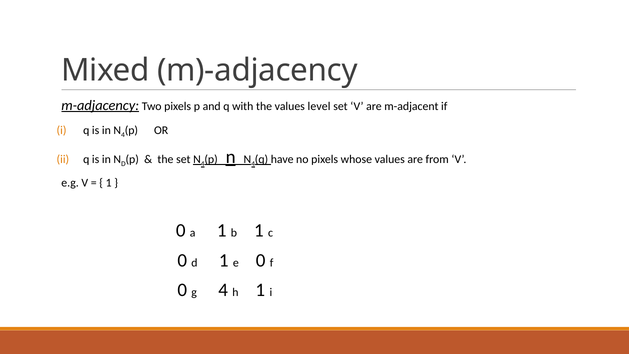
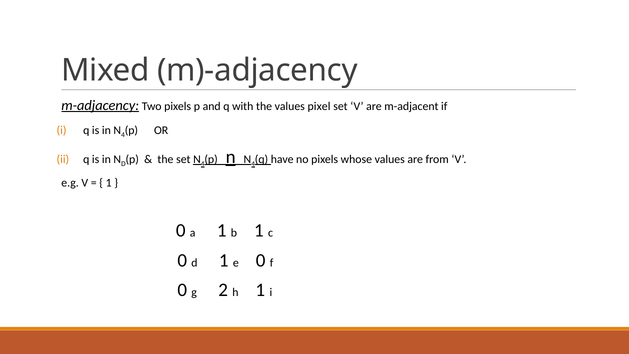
level: level -> pixel
g 4: 4 -> 2
